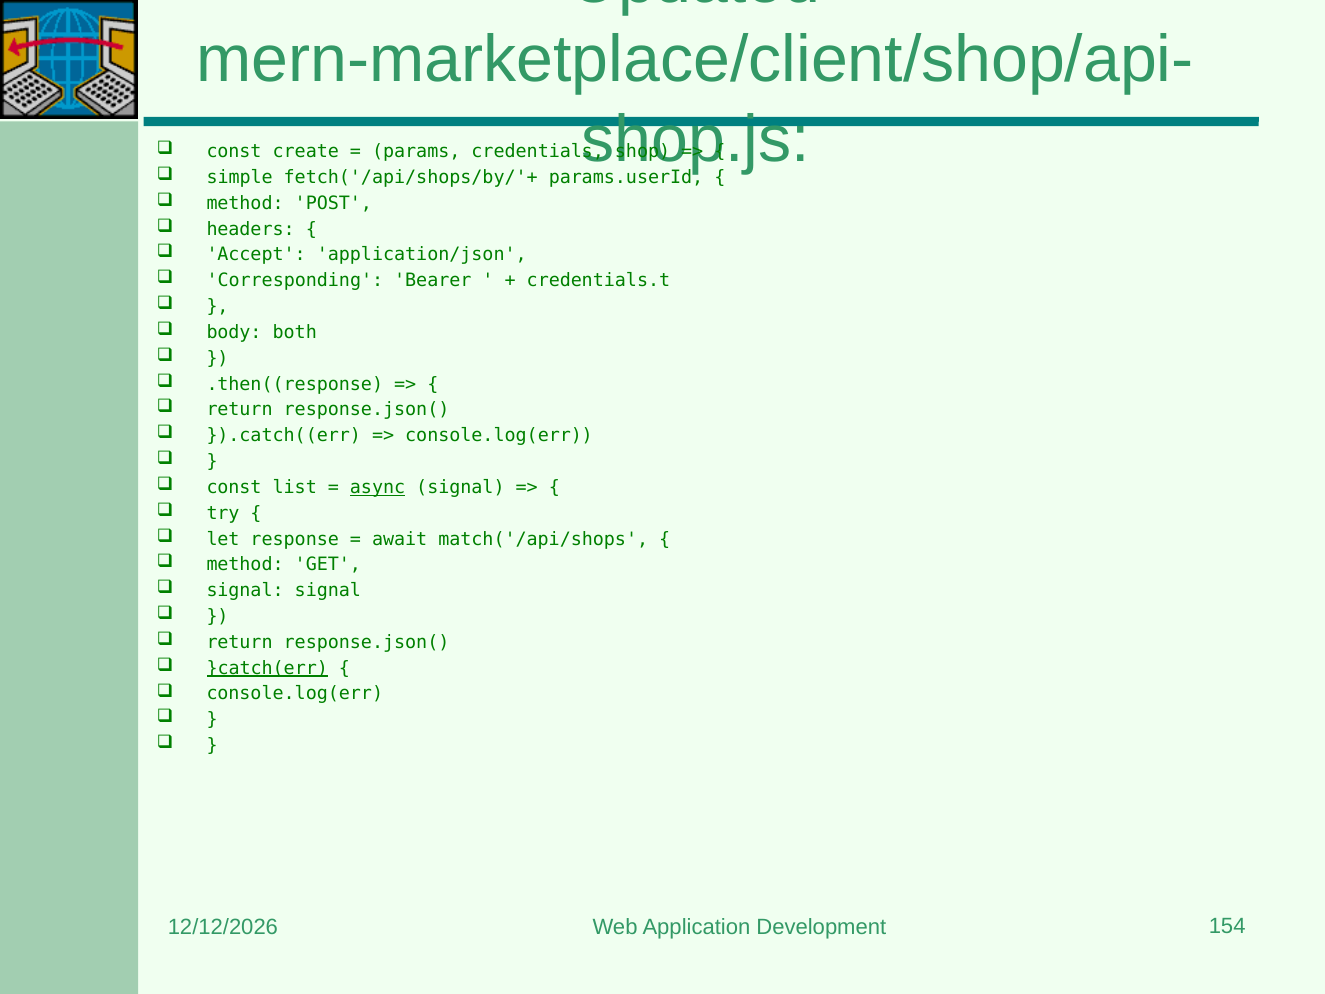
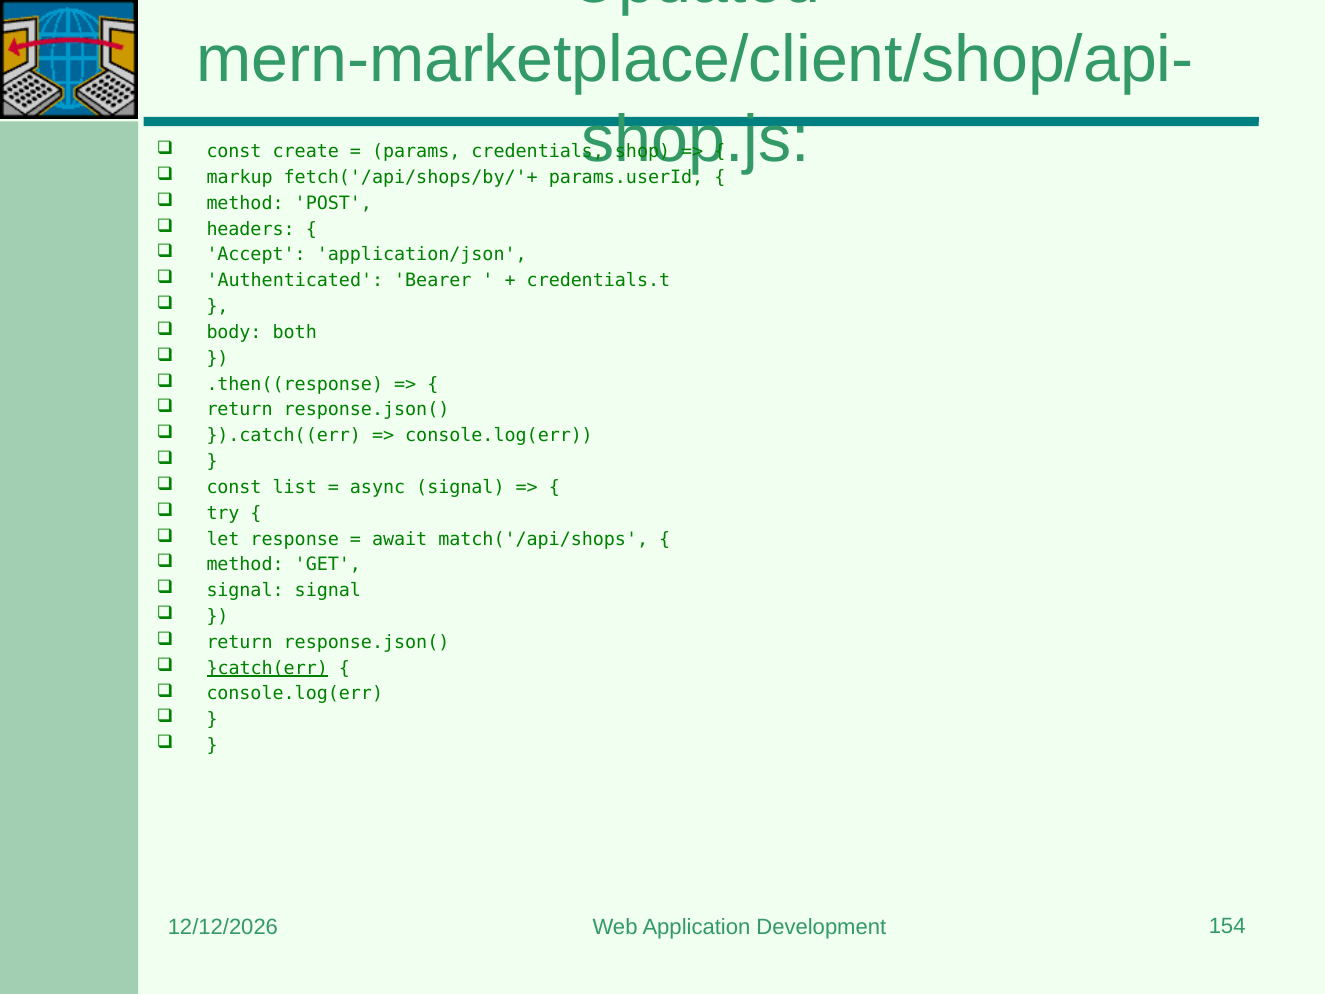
simple: simple -> markup
Corresponding: Corresponding -> Authenticated
async underline: present -> none
